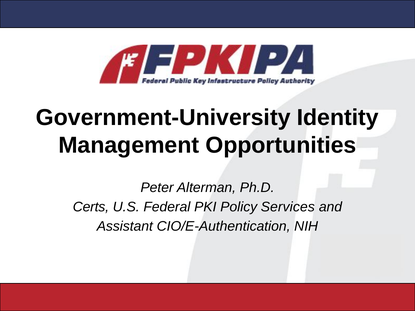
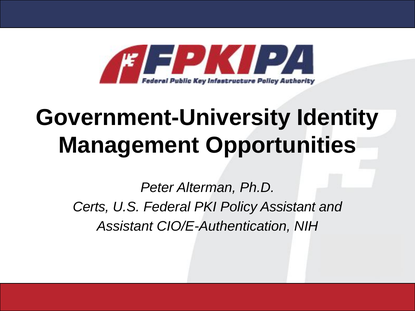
Policy Services: Services -> Assistant
